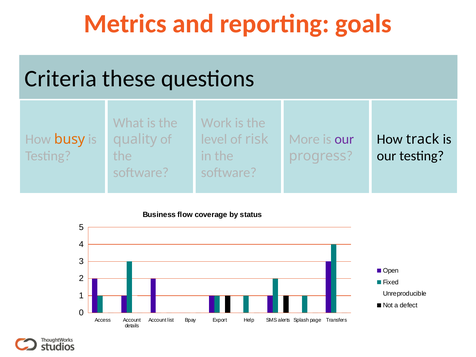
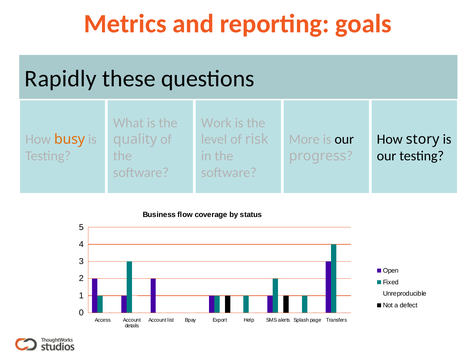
Criteria: Criteria -> Rapidly
our at (344, 139) colour: purple -> black
track: track -> story
